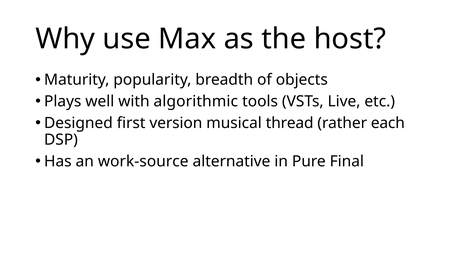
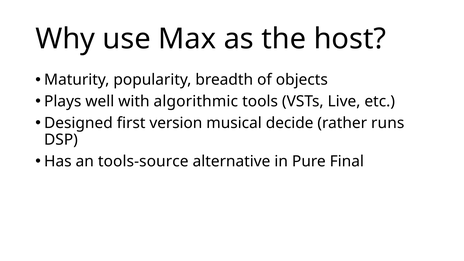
thread: thread -> decide
each: each -> runs
work-source: work-source -> tools-source
